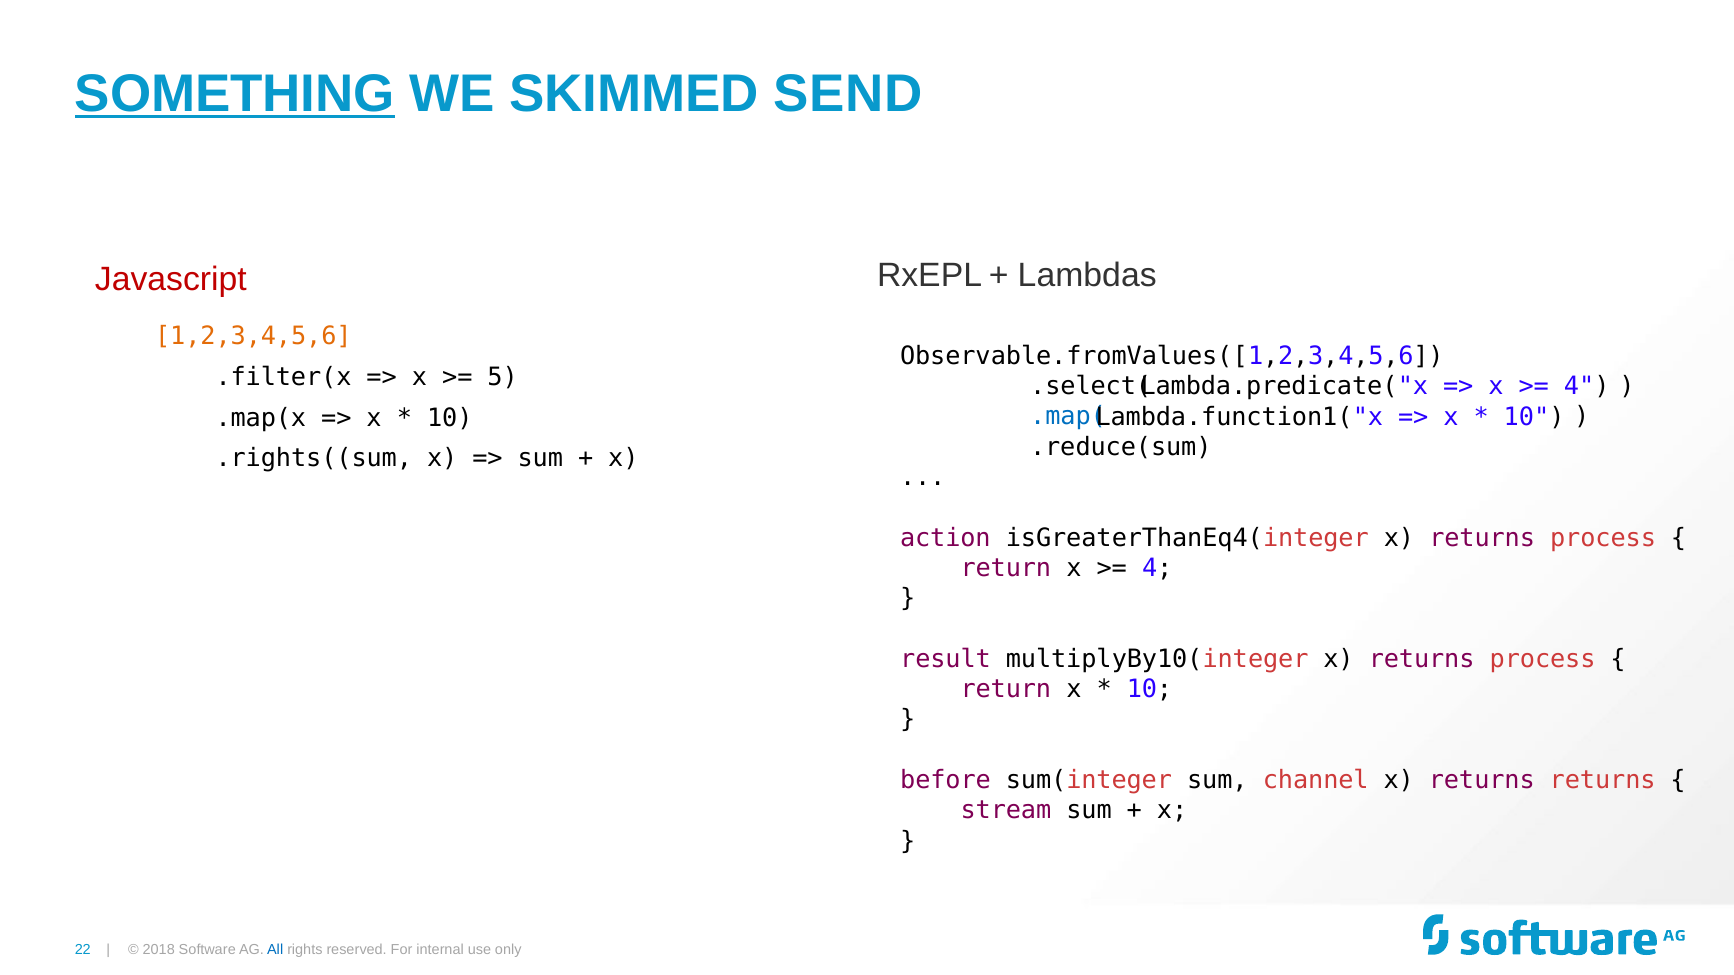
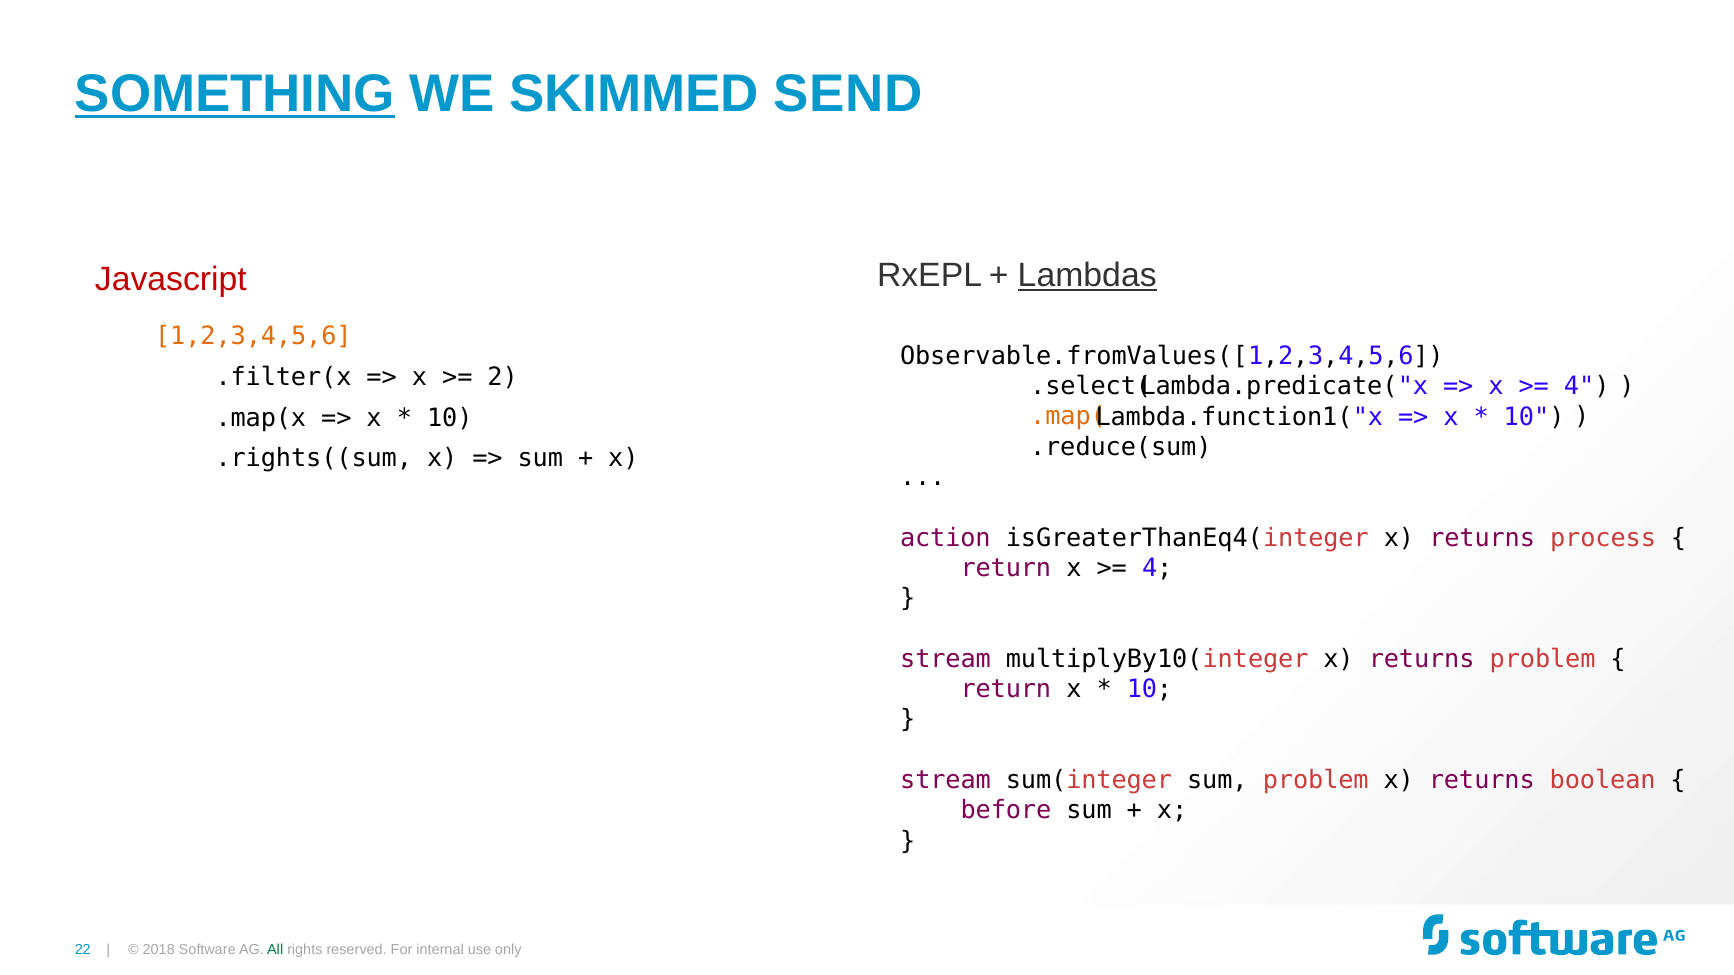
Lambdas underline: none -> present
5: 5 -> 2
.map( colour: blue -> orange
result at (945, 659): result -> stream
multiplyBy10(integer x returns process: process -> problem
before at (945, 781): before -> stream
sum channel: channel -> problem
returns returns: returns -> boolean
stream: stream -> before
All colour: blue -> green
